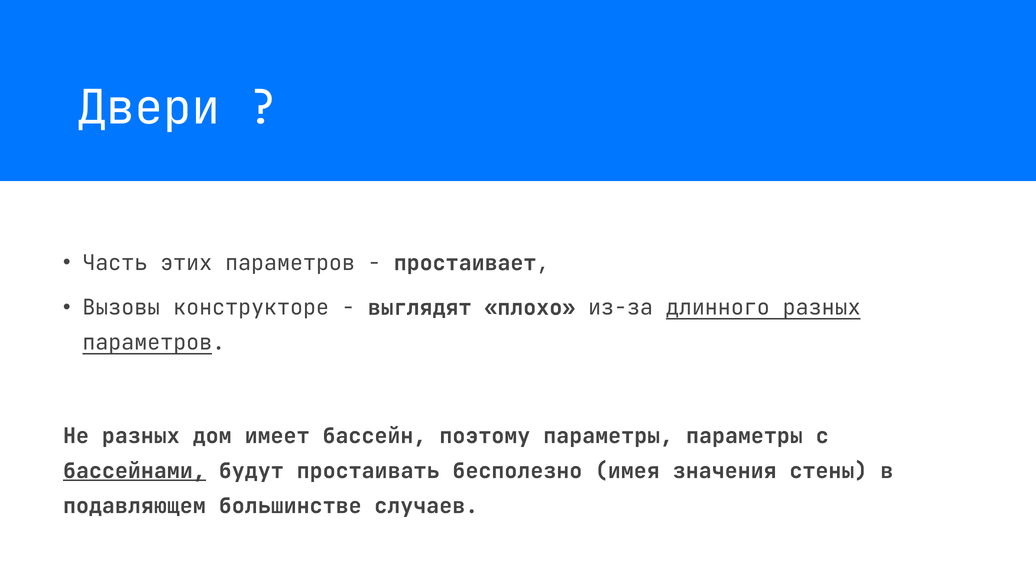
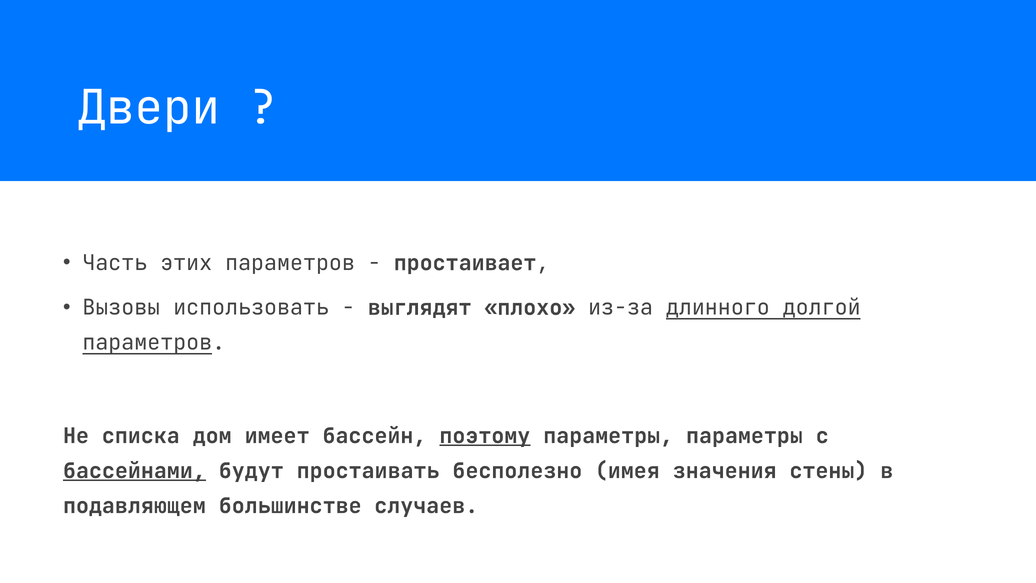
конструкторе: конструкторе -> использовать
длинного разных: разных -> долгой
Не разных: разных -> списка
поэтому underline: none -> present
